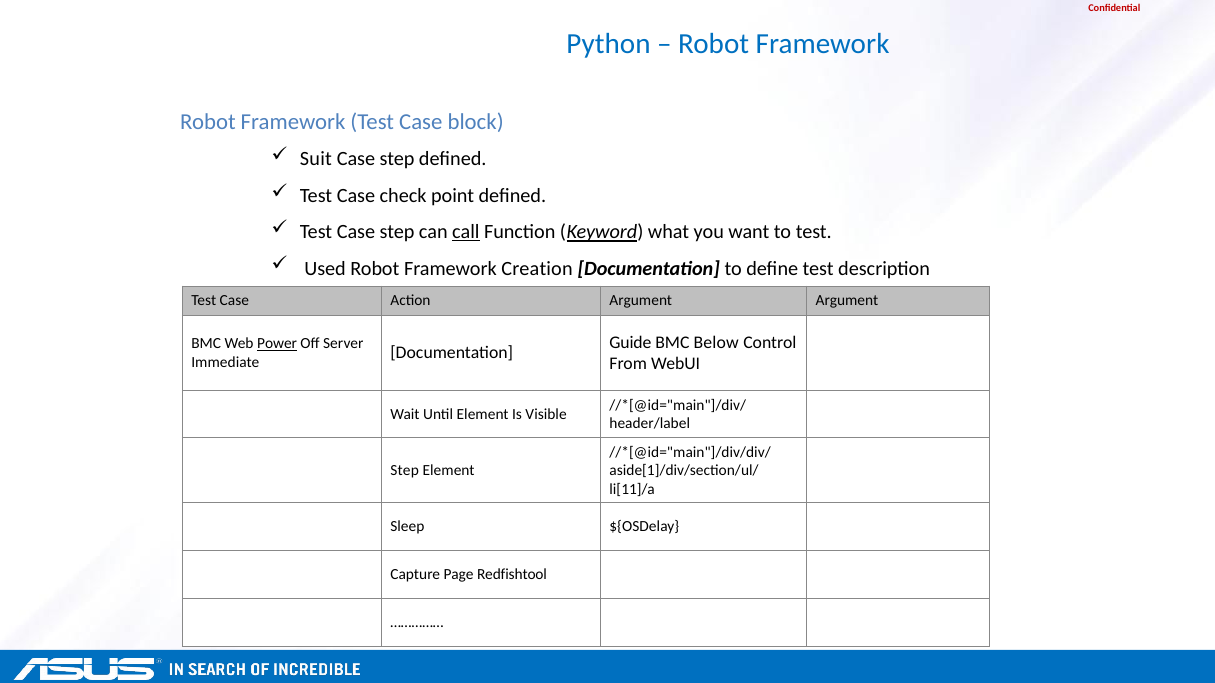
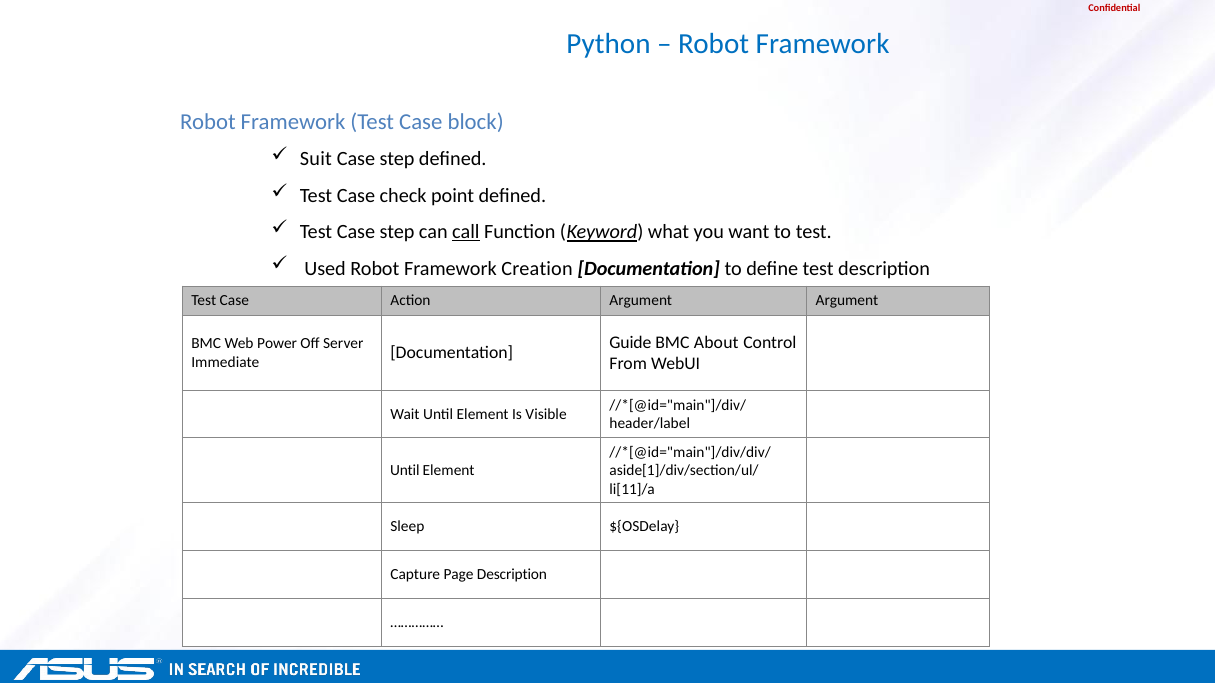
Below: Below -> About
Power underline: present -> none
Step at (405, 471): Step -> Until
Page Redfishtool: Redfishtool -> Description
